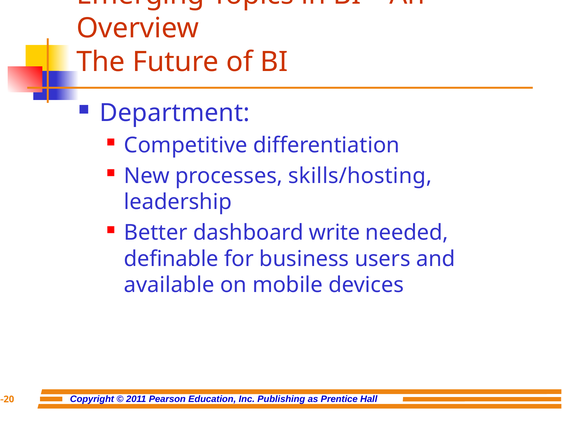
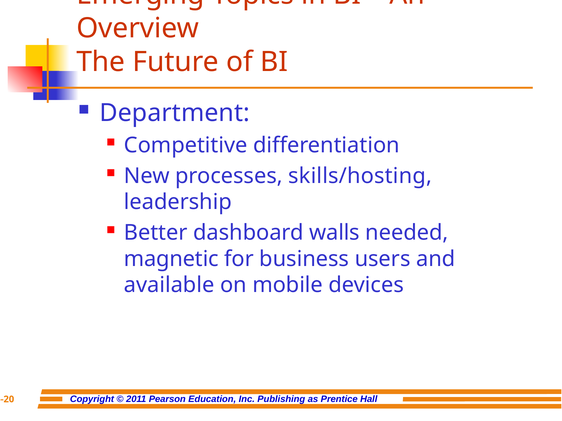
write: write -> walls
definable: definable -> magnetic
